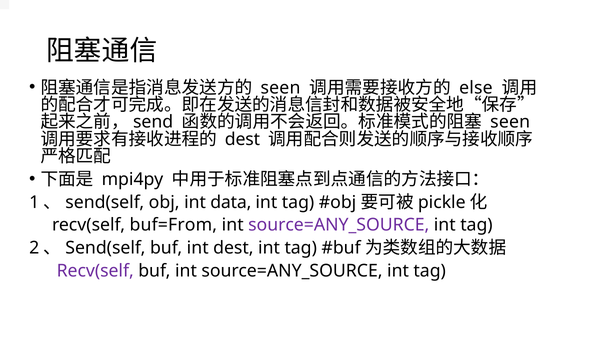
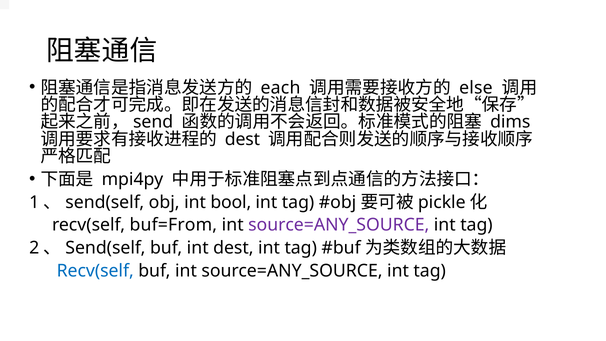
seen at (281, 88): seen -> each
seen at (510, 122): seen -> dims
data: data -> bool
Recv(self at (95, 271) colour: purple -> blue
